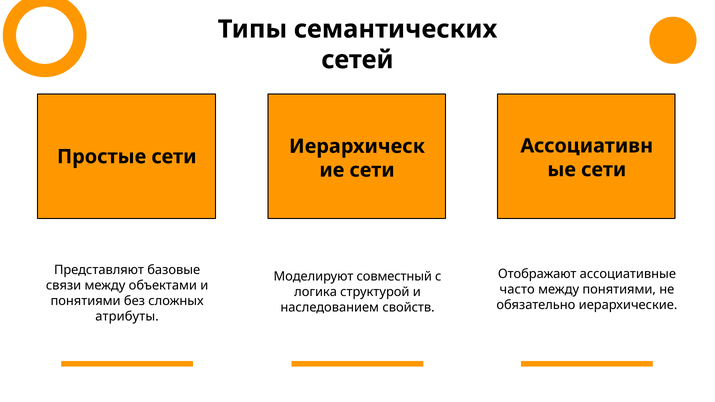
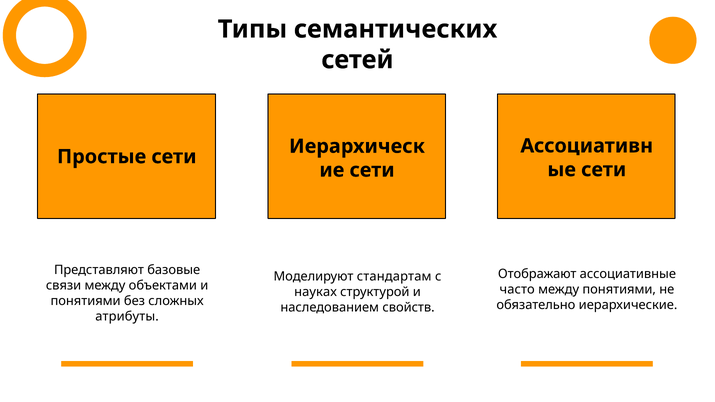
совместный: совместный -> стандартам
логика: логика -> науках
